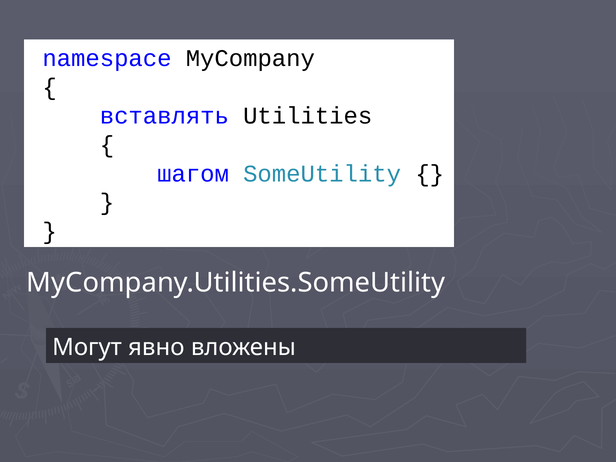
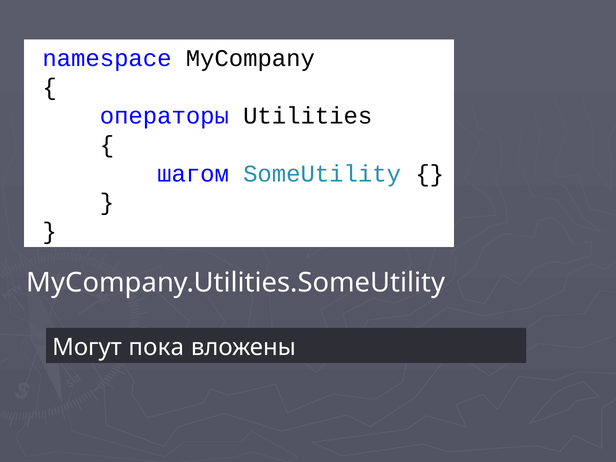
вставлять: вставлять -> операторы
явно: явно -> пока
